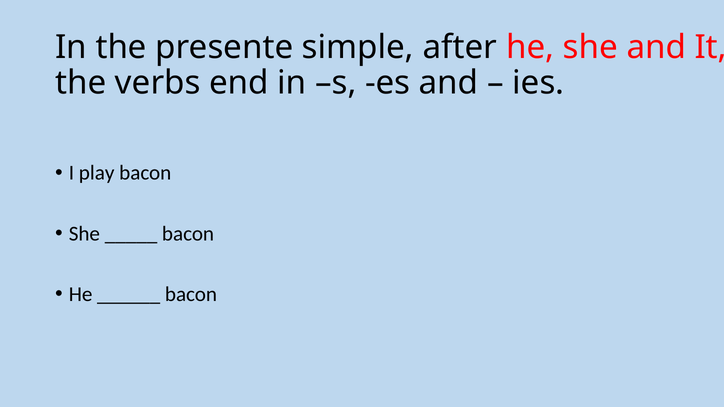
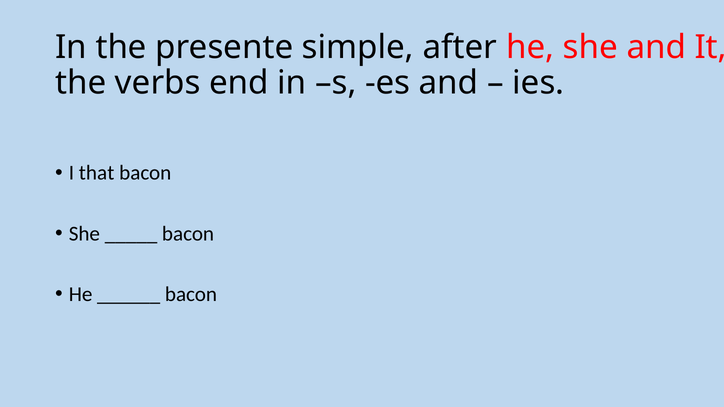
play: play -> that
